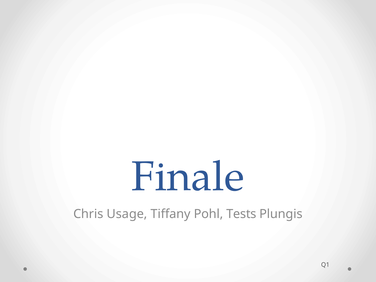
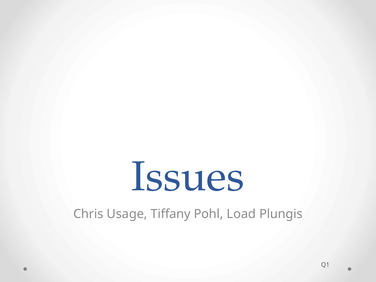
Finale: Finale -> Issues
Tests: Tests -> Load
